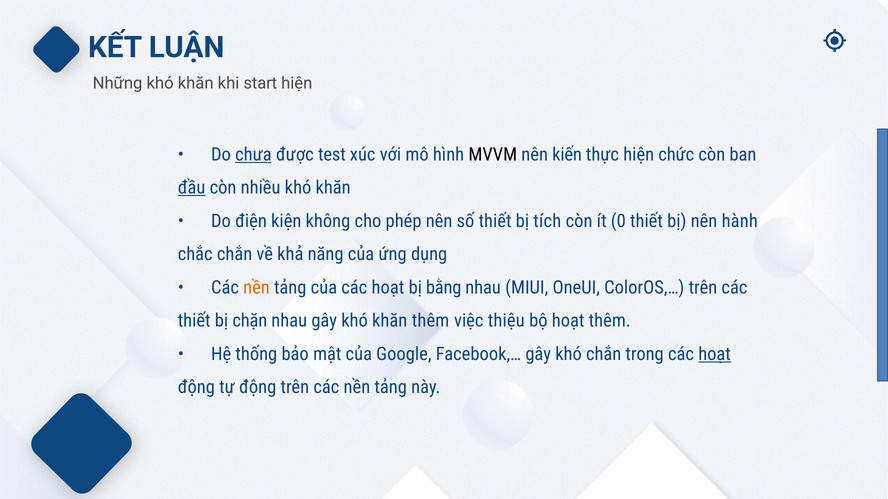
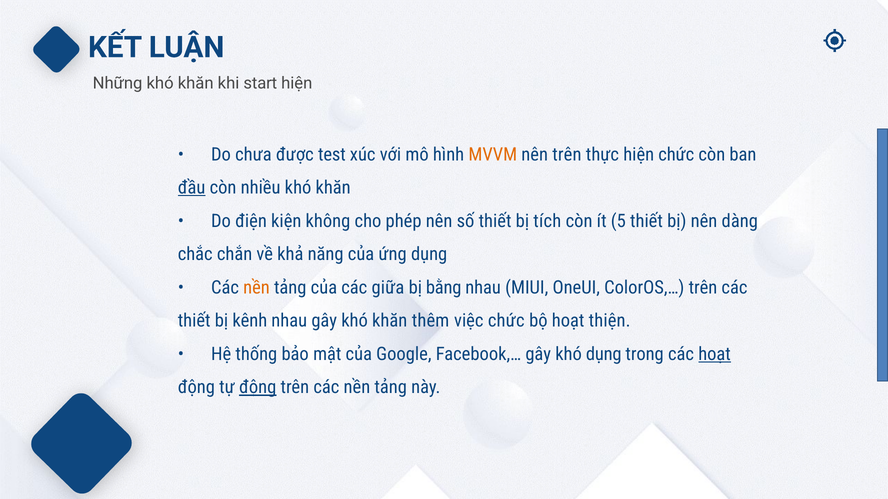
chưa underline: present -> none
MVVM colour: black -> orange
nên kiến: kiến -> trên
0: 0 -> 5
hành: hành -> dàng
của các hoạt: hoạt -> giữa
chặn: chặn -> kênh
việc thiệu: thiệu -> chức
hoạt thêm: thêm -> thiện
khó chắn: chắn -> dụng
động at (258, 388) underline: none -> present
